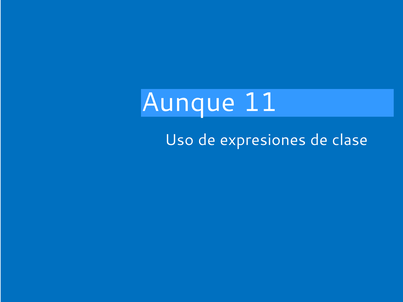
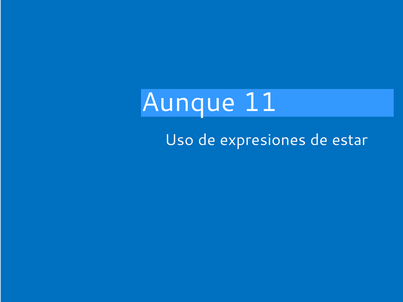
clase: clase -> estar
